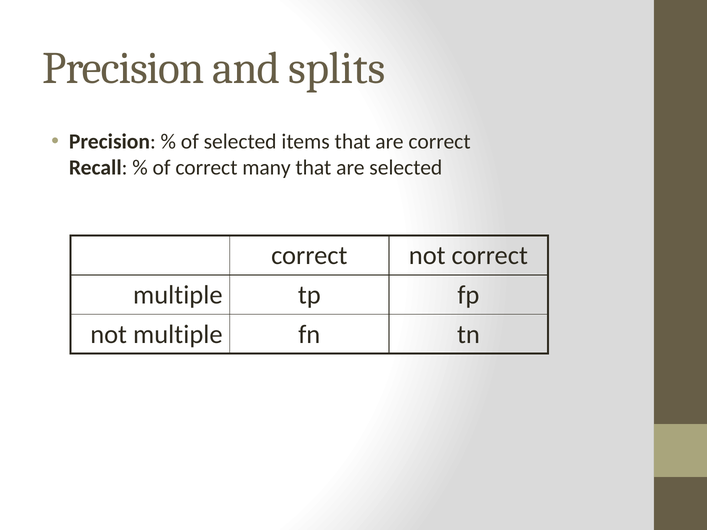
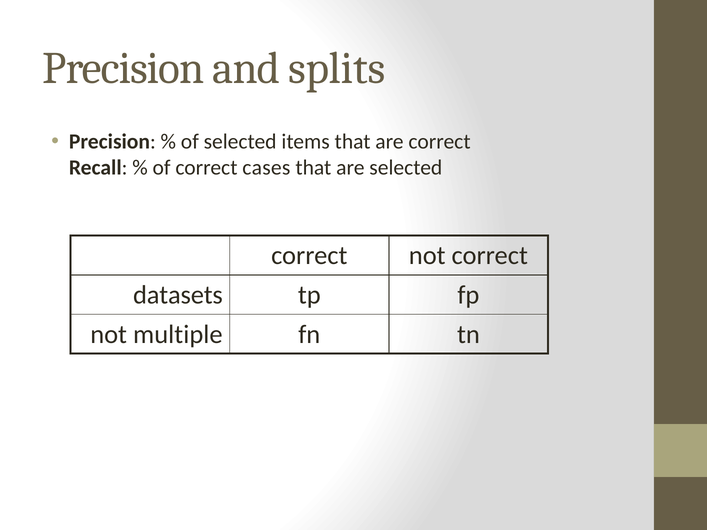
many: many -> cases
multiple at (178, 295): multiple -> datasets
